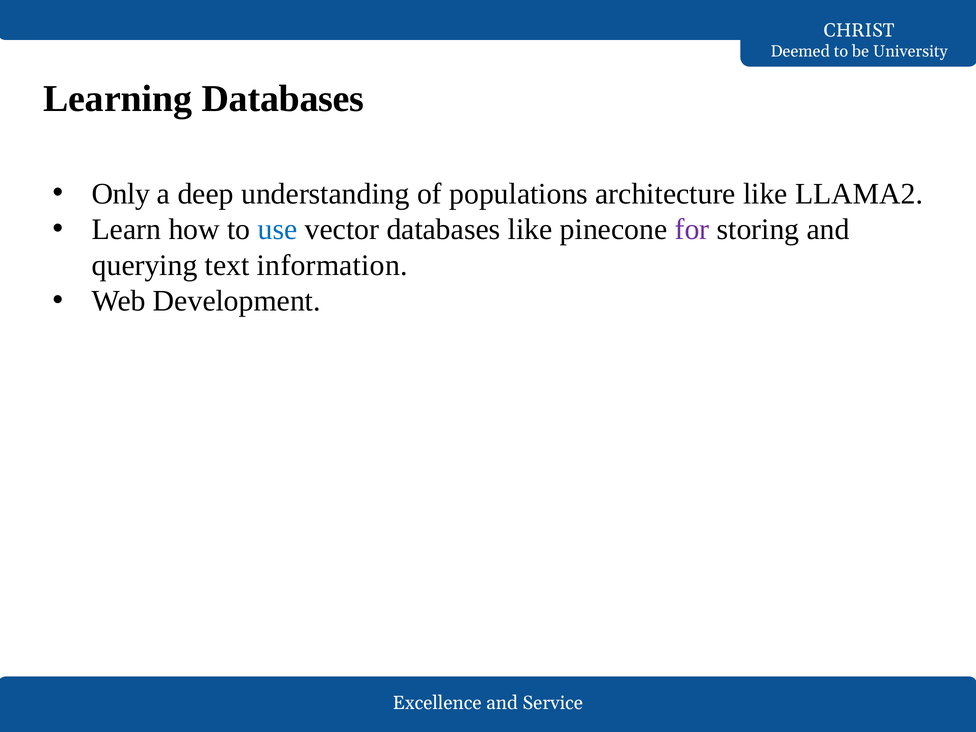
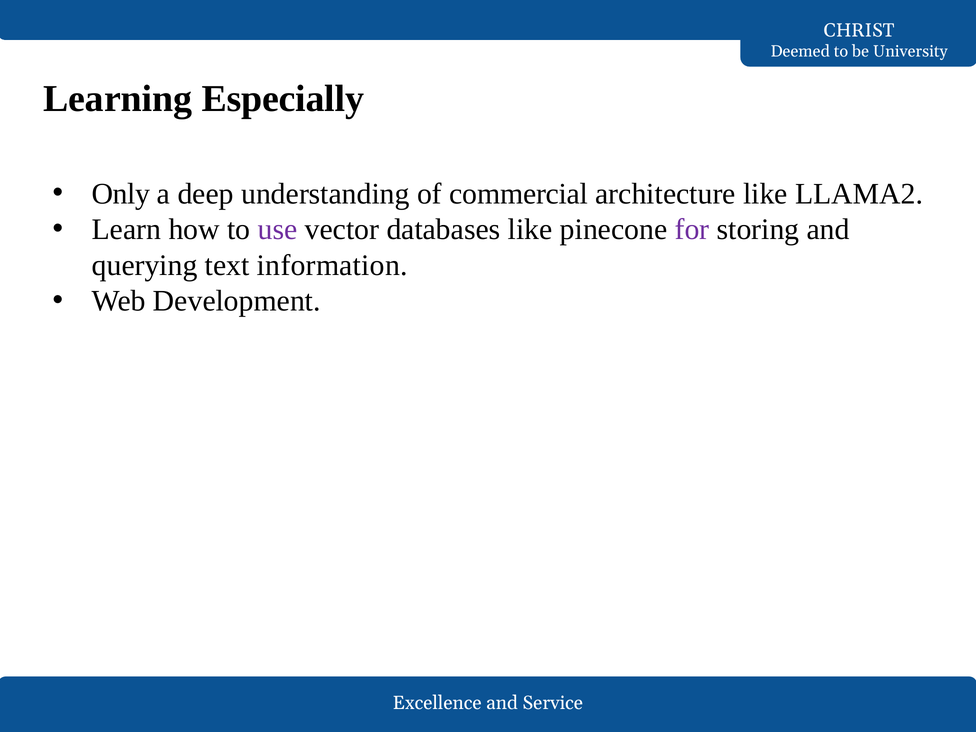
Learning Databases: Databases -> Especially
populations: populations -> commercial
use colour: blue -> purple
